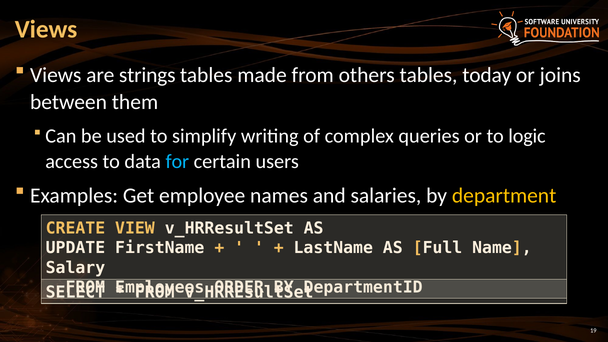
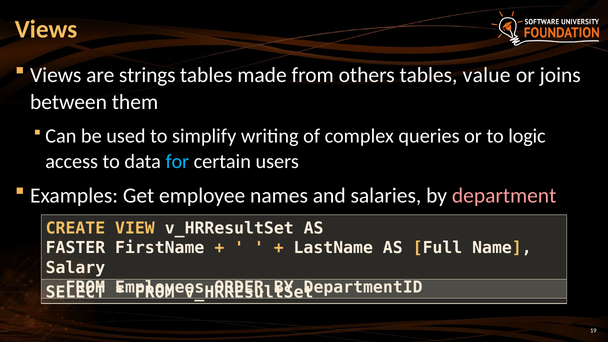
today: today -> value
department colour: yellow -> pink
UPDATE: UPDATE -> FASTER
